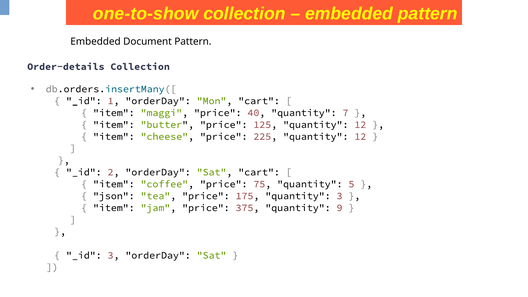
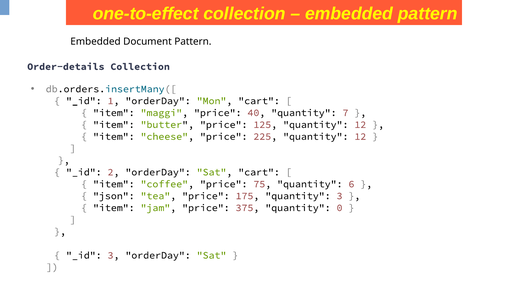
one-to-show: one-to-show -> one-to-effect
5: 5 -> 6
9: 9 -> 0
